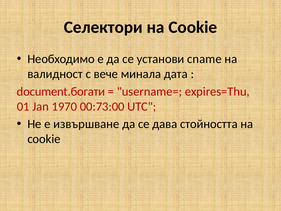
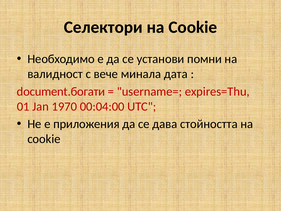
cname: cname -> помни
00:73:00: 00:73:00 -> 00:04:00
извършване: извършване -> приложения
